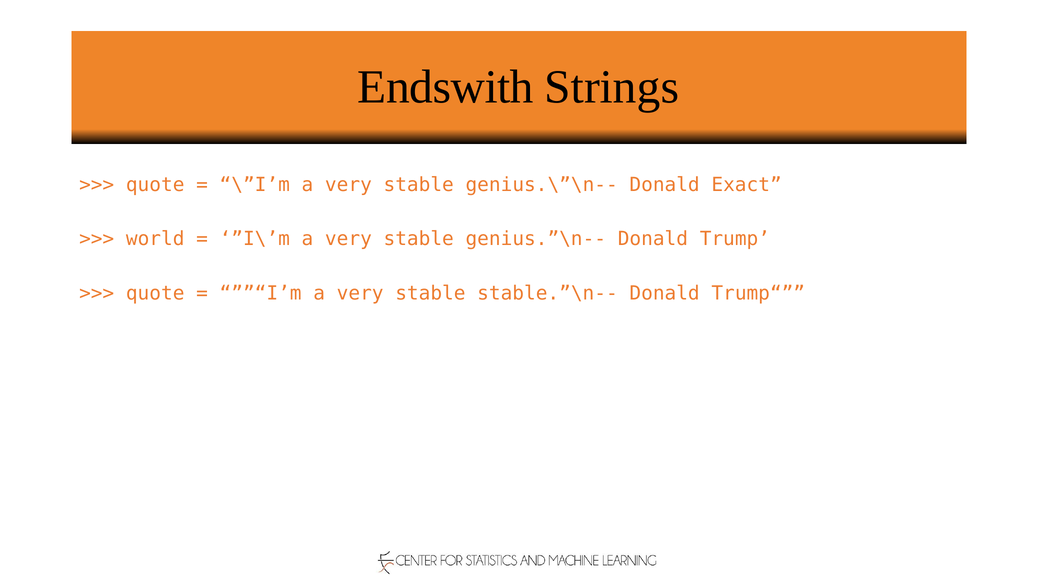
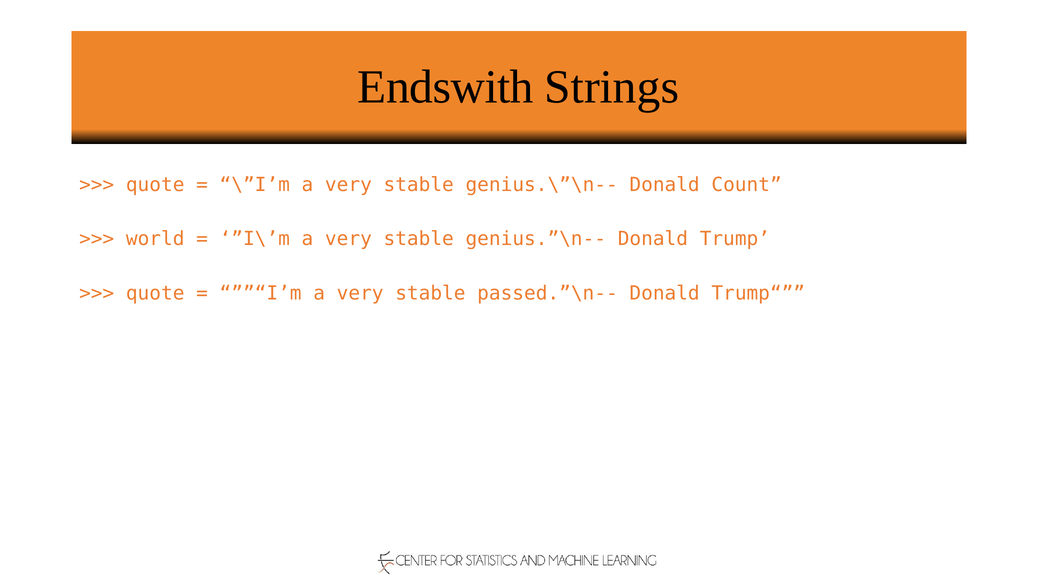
Exact: Exact -> Count
stable.”\n--: stable.”\n-- -> passed.”\n--
